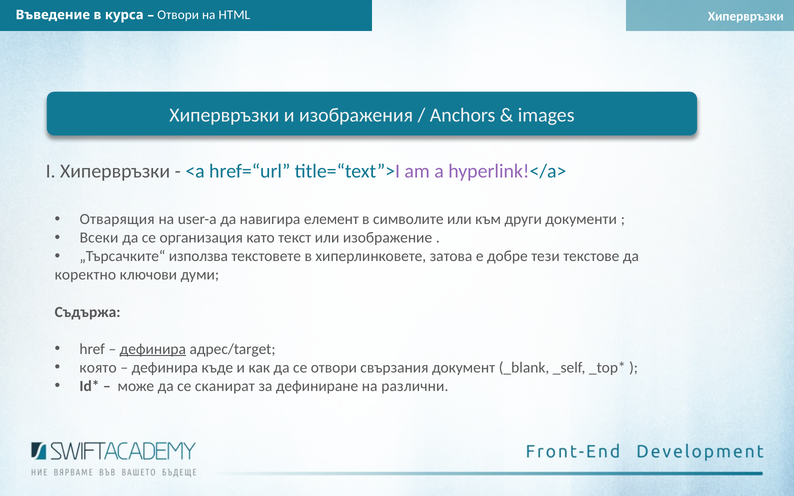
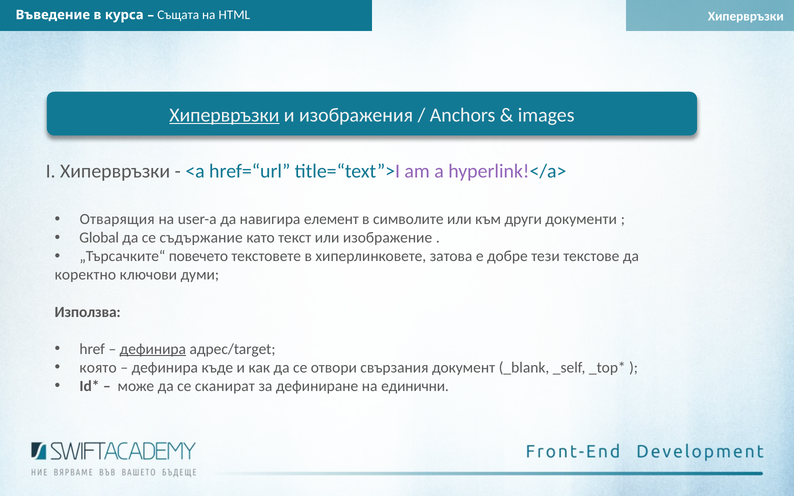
Отвори at (178, 15): Отвори -> Същата
Хипервръзки at (224, 115) underline: none -> present
Всеки: Всеки -> Global
организация: организация -> съдържание
използва: използва -> повечето
Съдържа: Съдържа -> Използва
различни: различни -> единични
